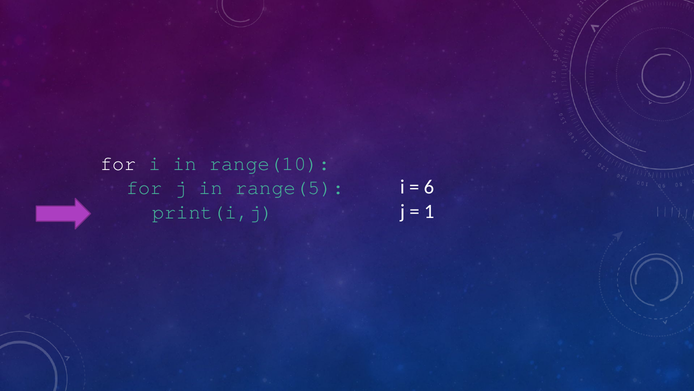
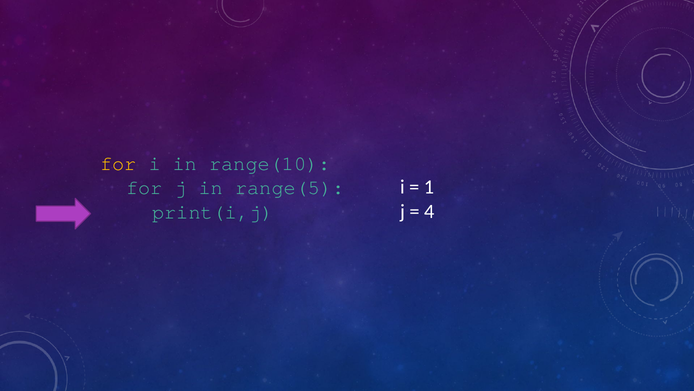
for at (118, 163) colour: white -> yellow
6: 6 -> 1
1: 1 -> 4
